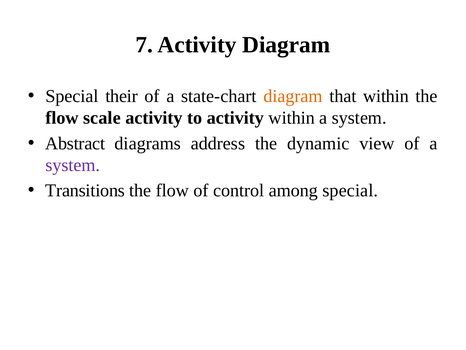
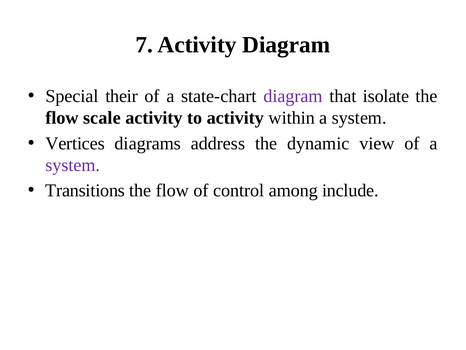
diagram at (293, 96) colour: orange -> purple
that within: within -> isolate
Abstract: Abstract -> Vertices
among special: special -> include
